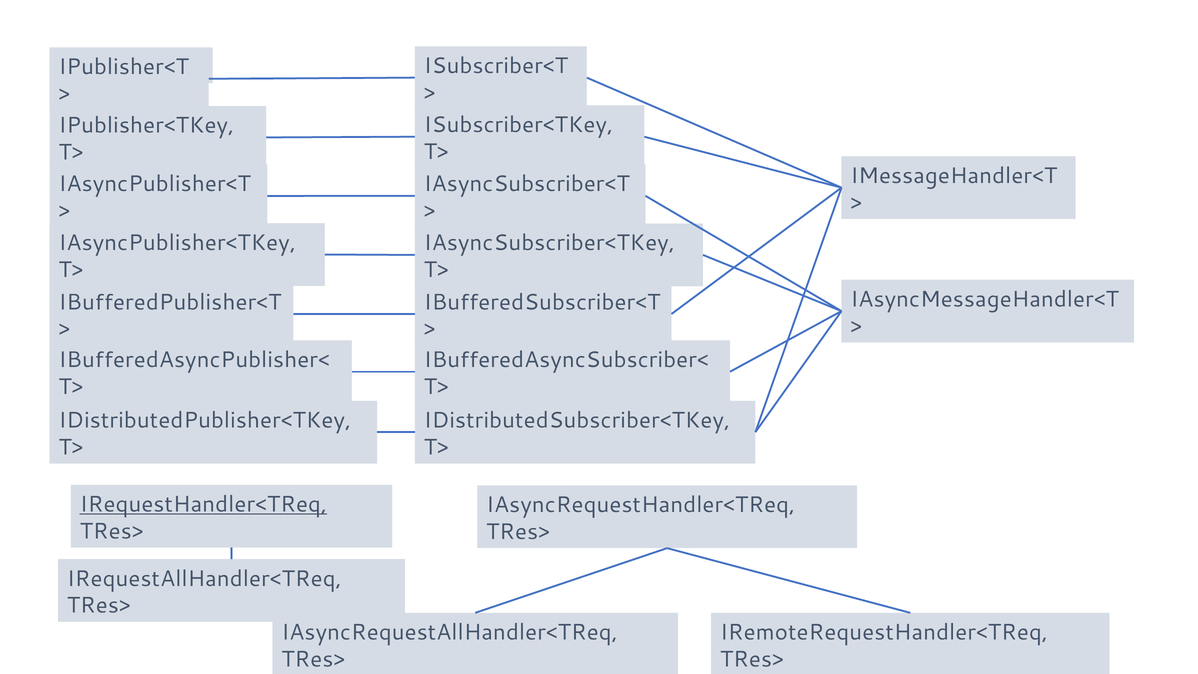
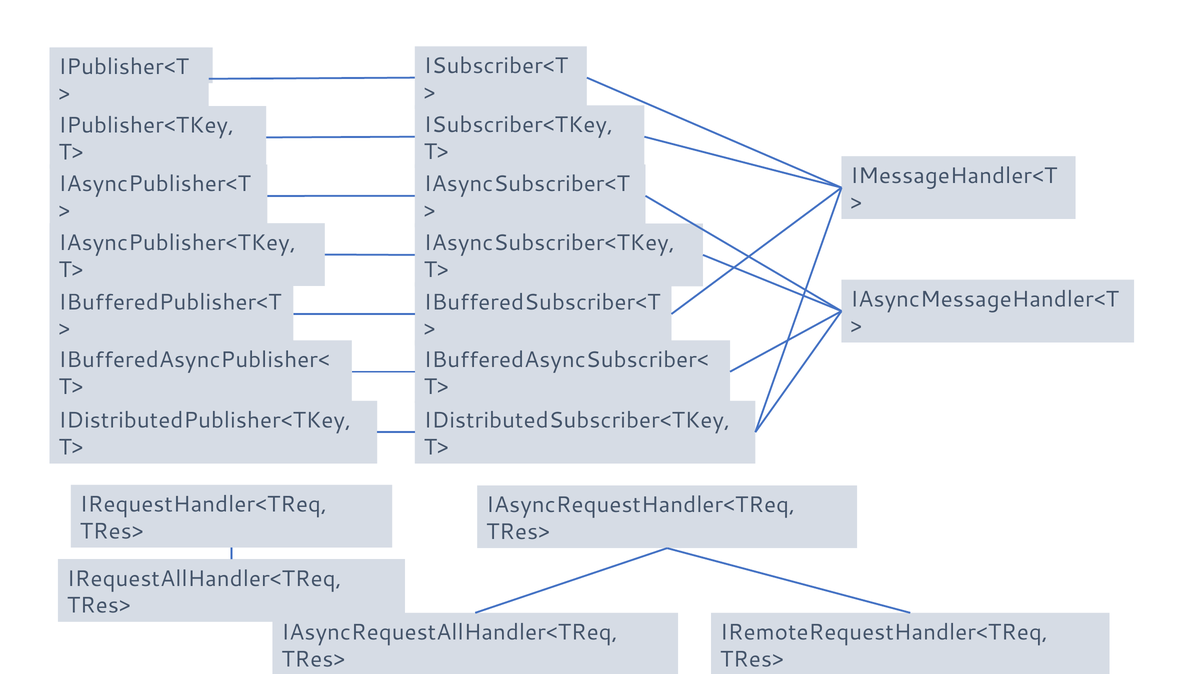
IRequestHandler<TReq underline: present -> none
